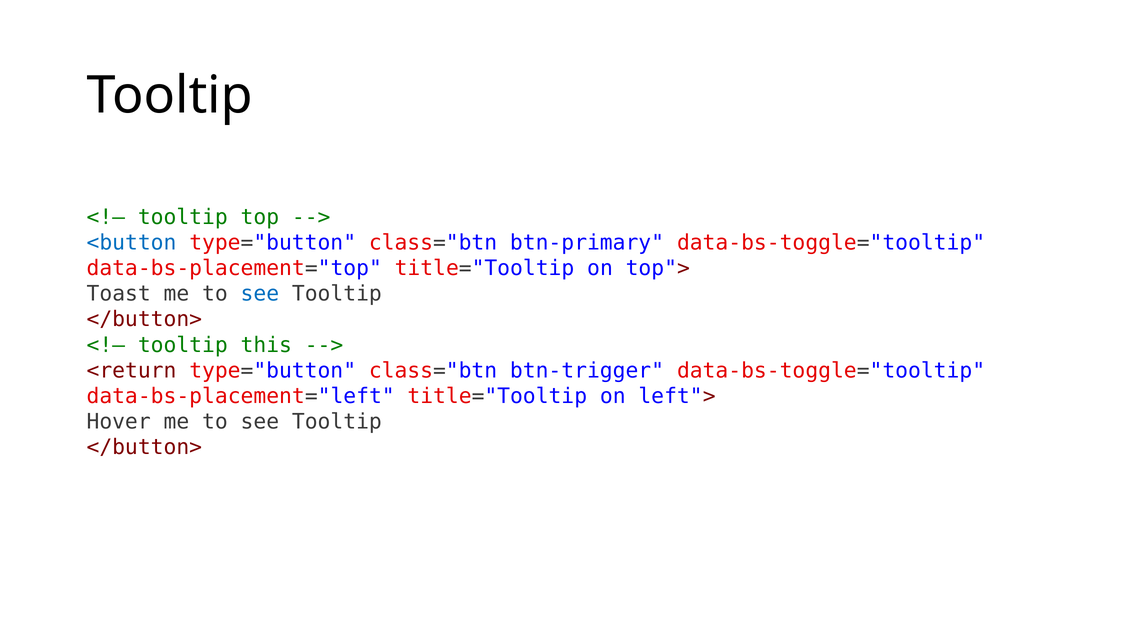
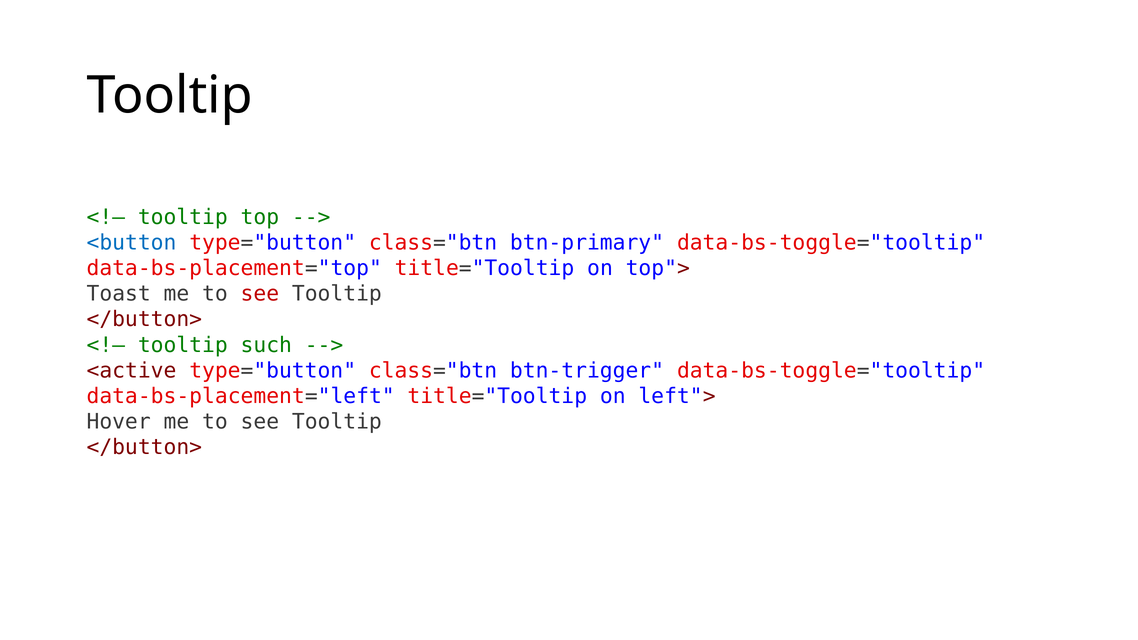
see at (260, 294) colour: blue -> red
this: this -> such
<return: <return -> <active
